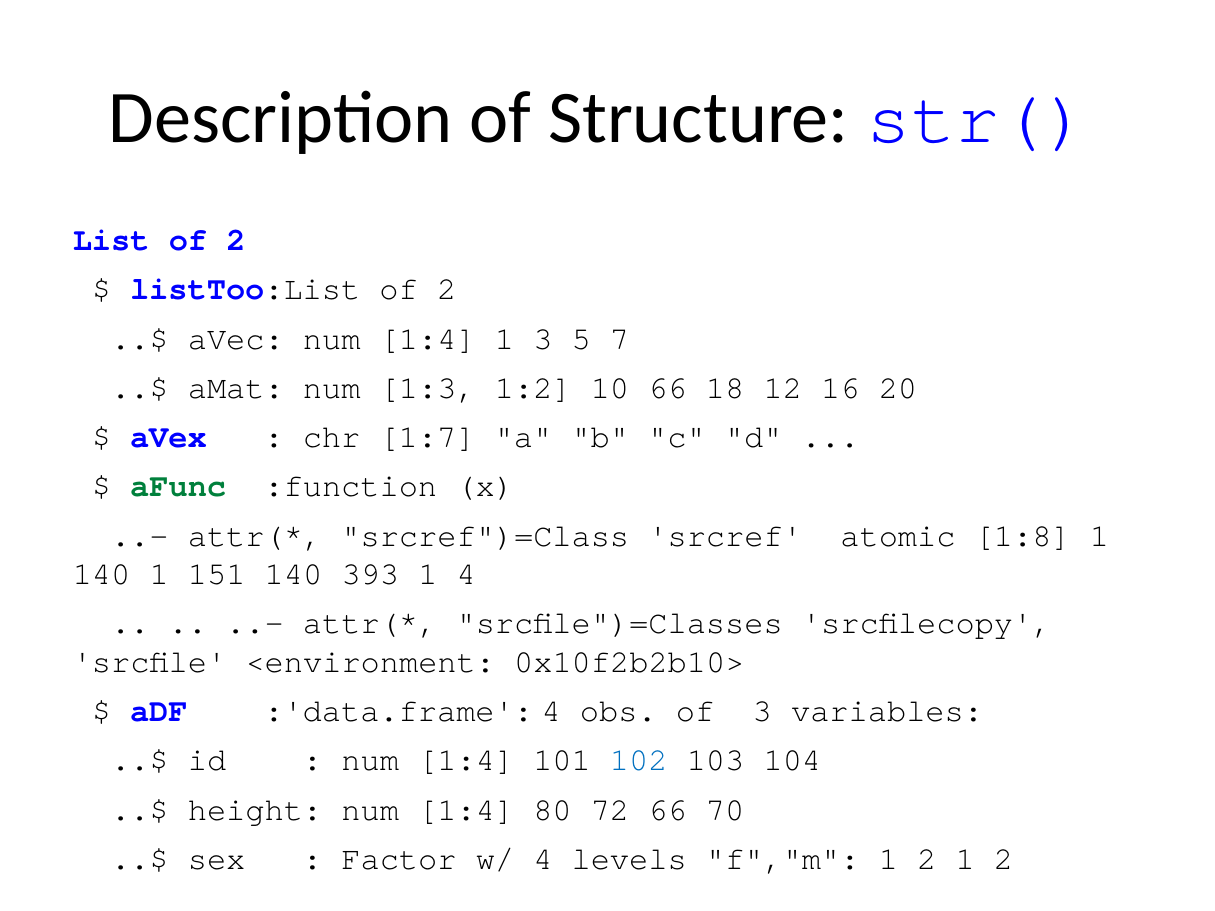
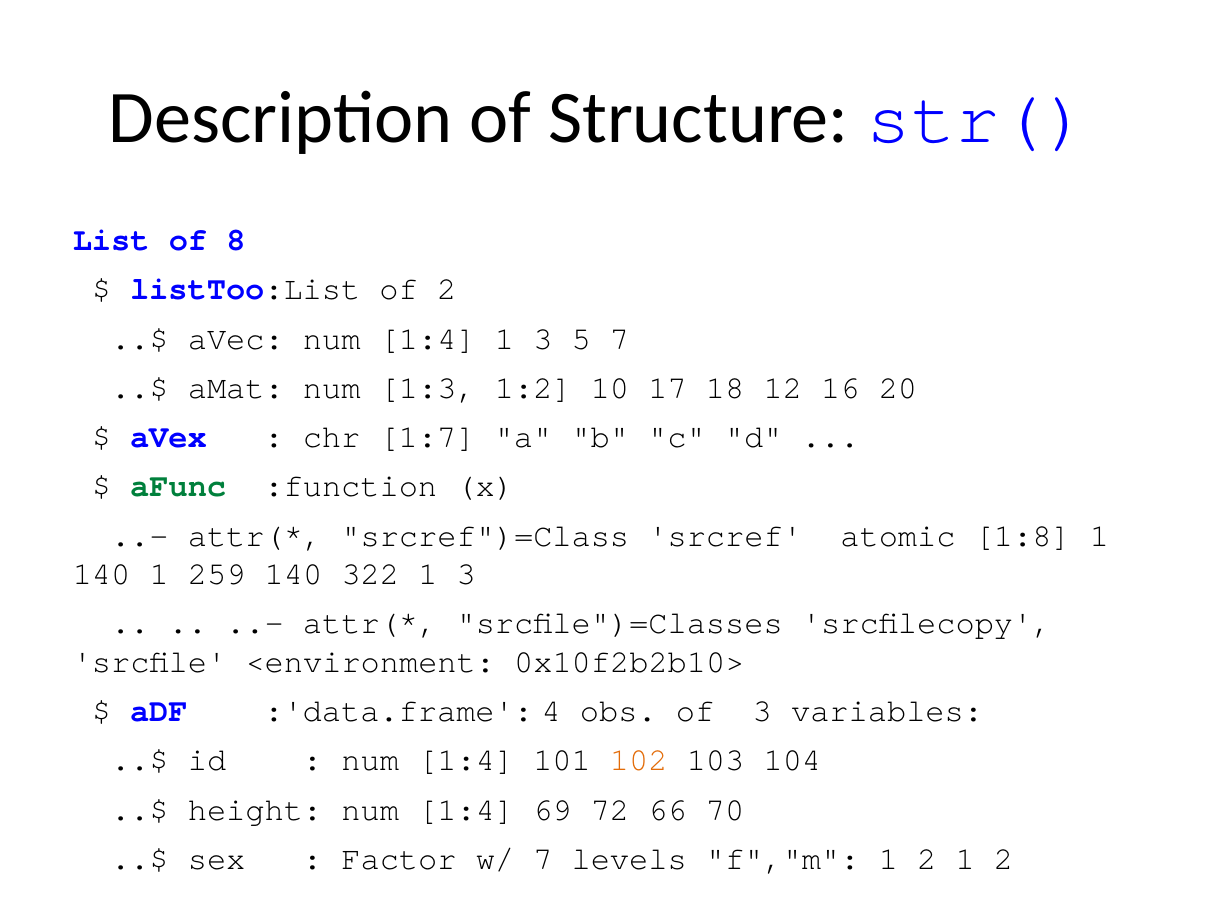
List of 2: 2 -> 8
10 66: 66 -> 17
151: 151 -> 259
393: 393 -> 322
4 at (466, 574): 4 -> 3
102 colour: blue -> orange
80: 80 -> 69
w/ 4: 4 -> 7
